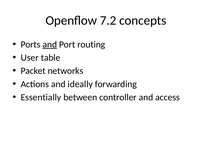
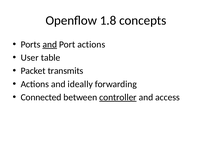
7.2: 7.2 -> 1.8
Port routing: routing -> actions
networks: networks -> transmits
Essentially: Essentially -> Connected
controller underline: none -> present
